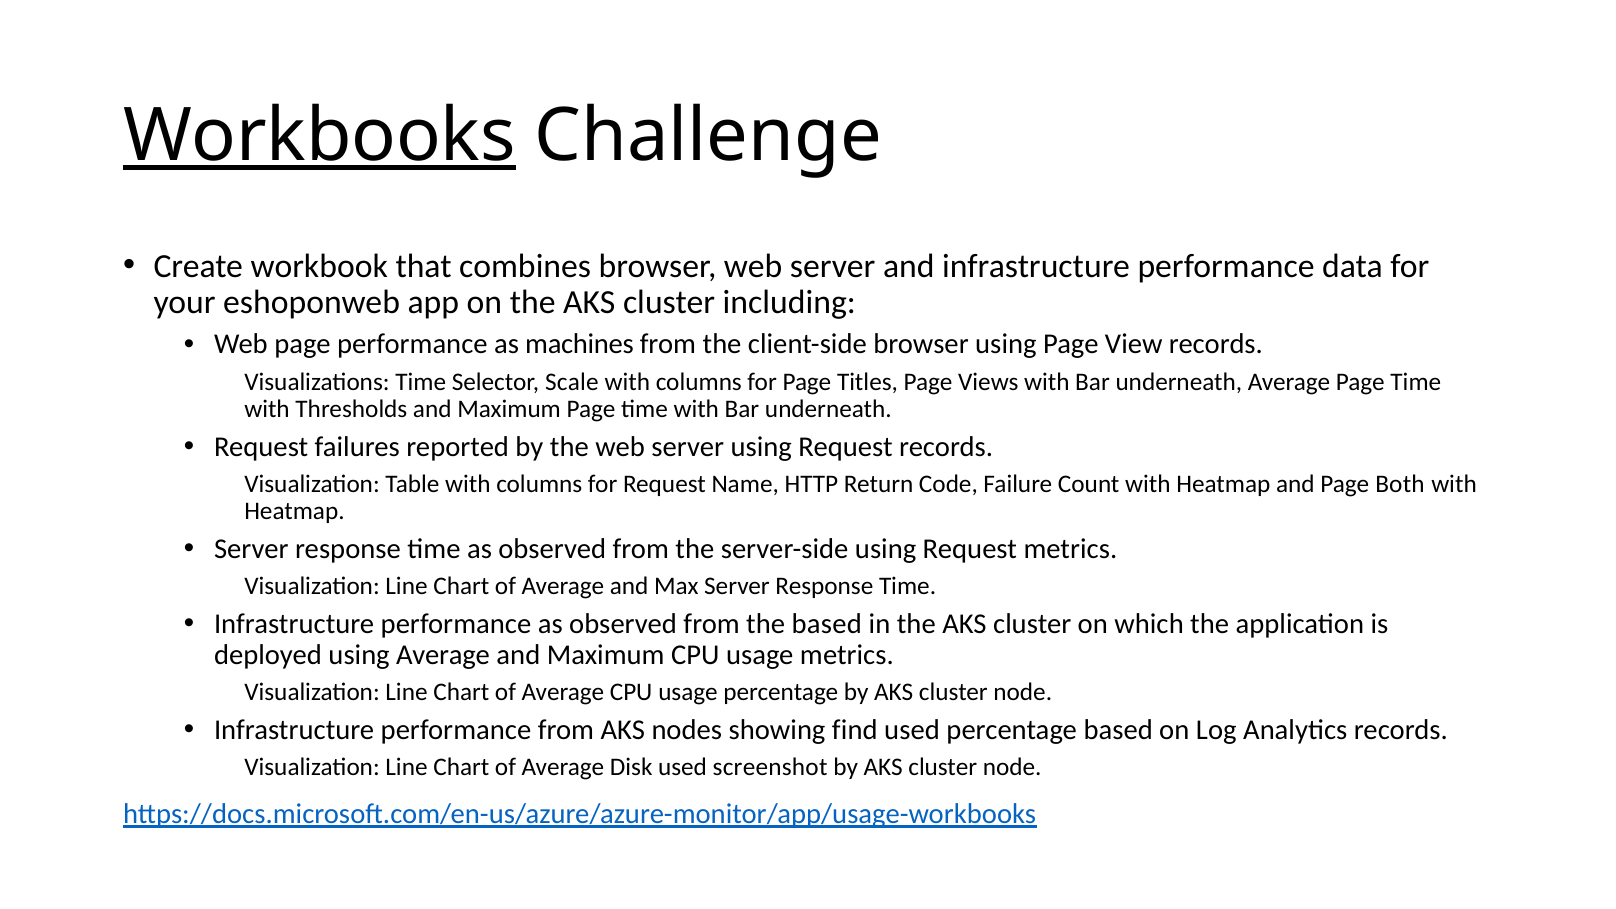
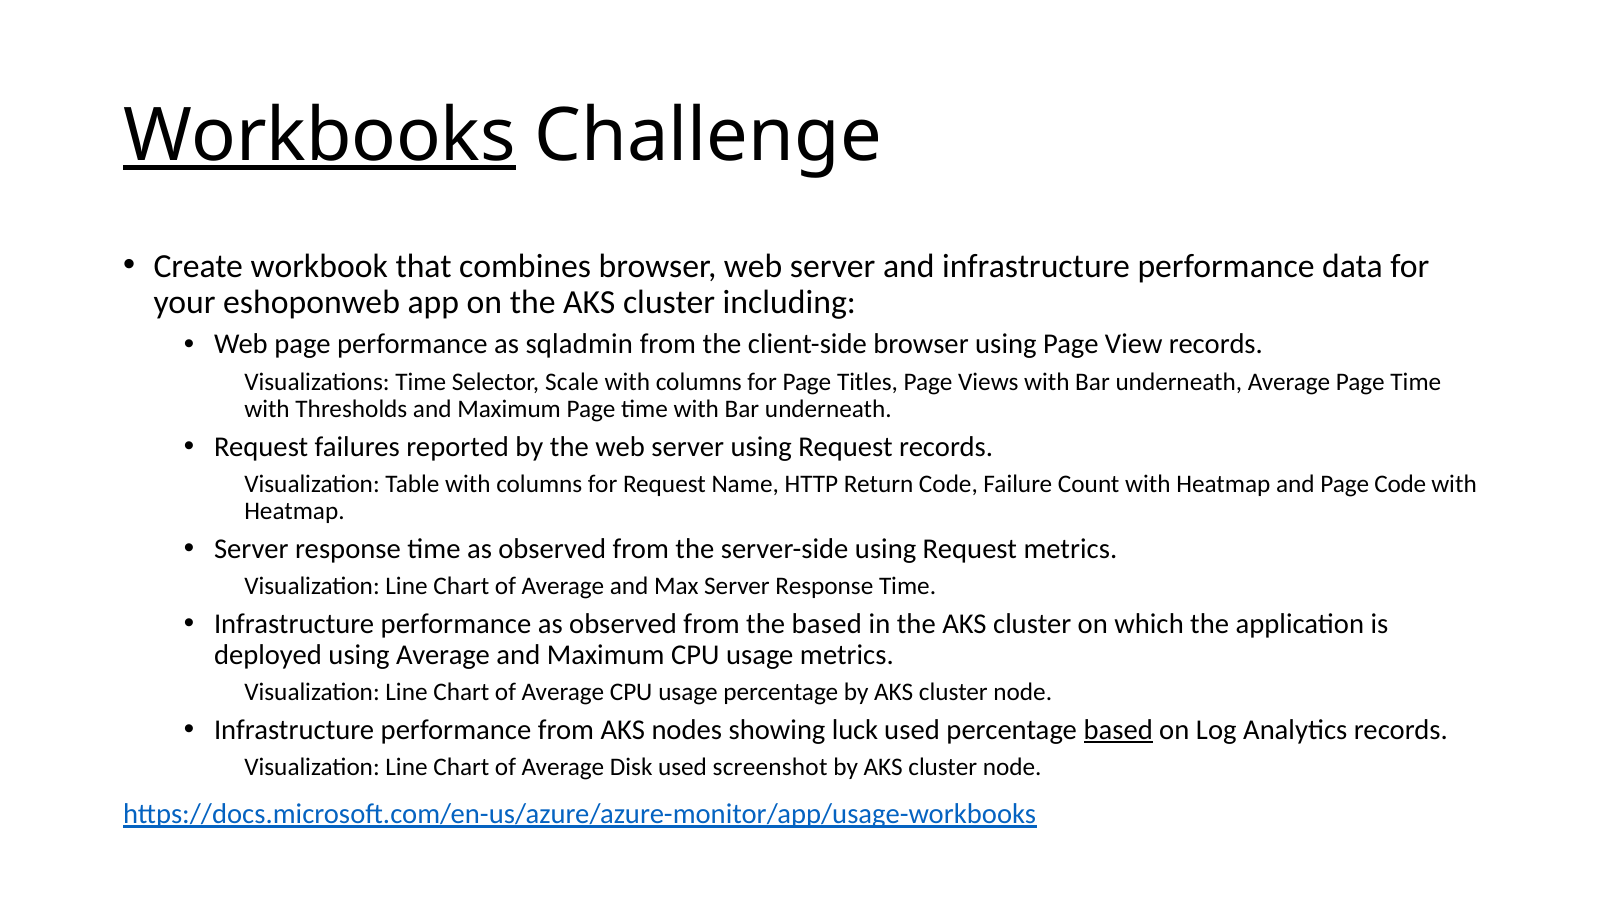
machines: machines -> sqladmin
Page Both: Both -> Code
find: find -> luck
based at (1118, 730) underline: none -> present
